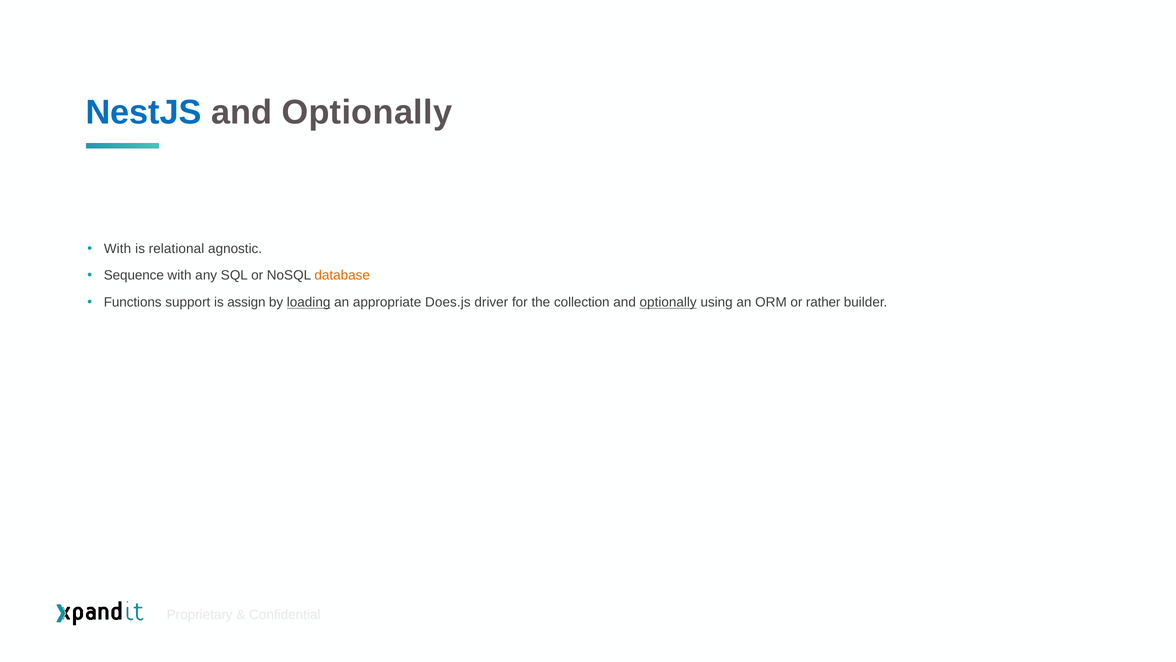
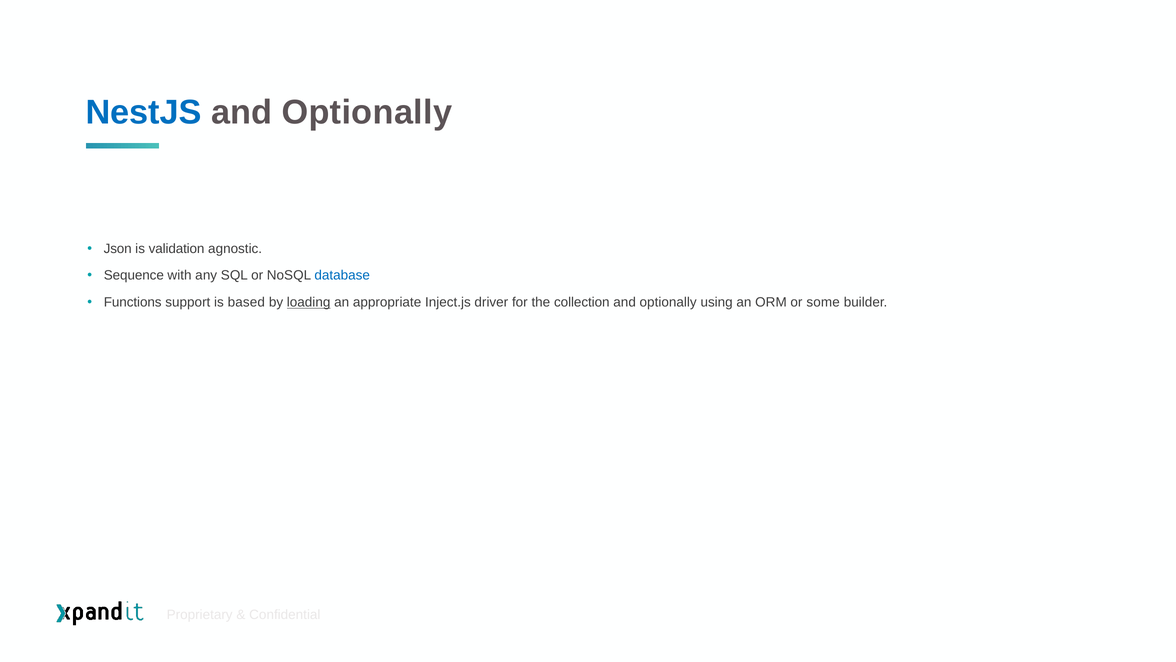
With at (118, 249): With -> Json
relational: relational -> validation
database colour: orange -> blue
assign: assign -> based
Does.js: Does.js -> Inject.js
optionally at (668, 302) underline: present -> none
rather: rather -> some
